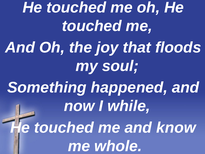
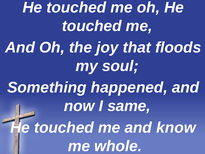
while: while -> same
